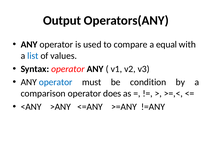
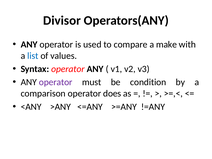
Output: Output -> Divisor
equal: equal -> make
operator at (56, 82) colour: blue -> purple
